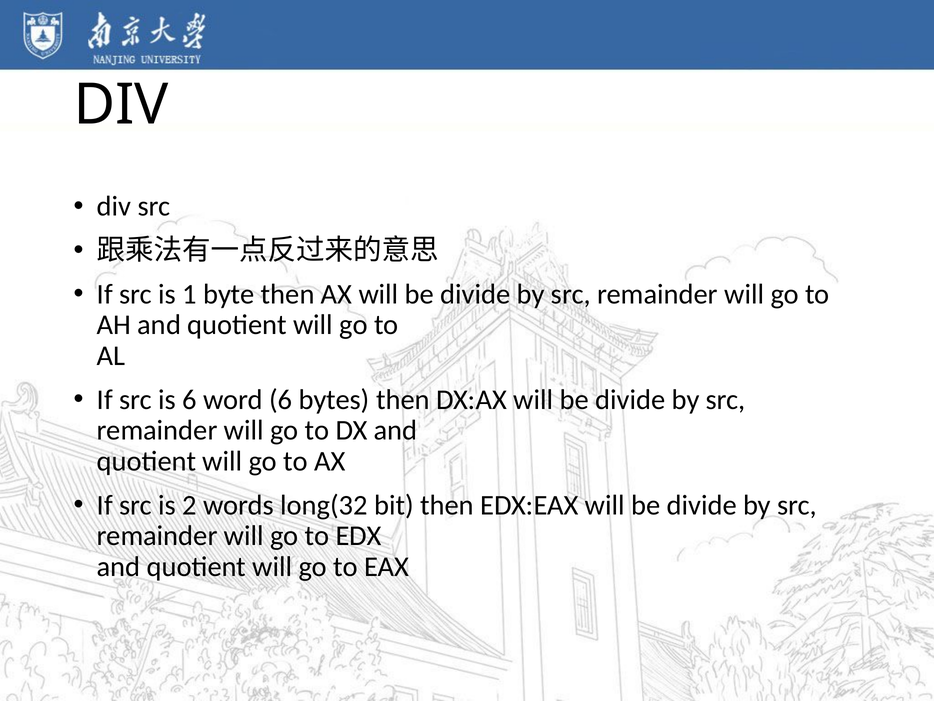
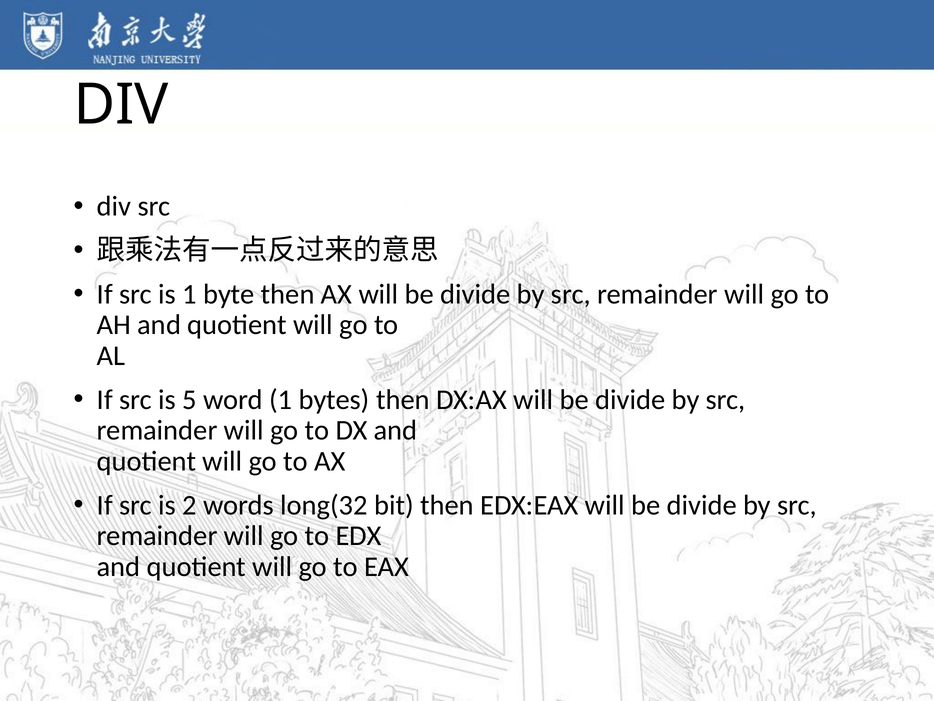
is 6: 6 -> 5
word 6: 6 -> 1
